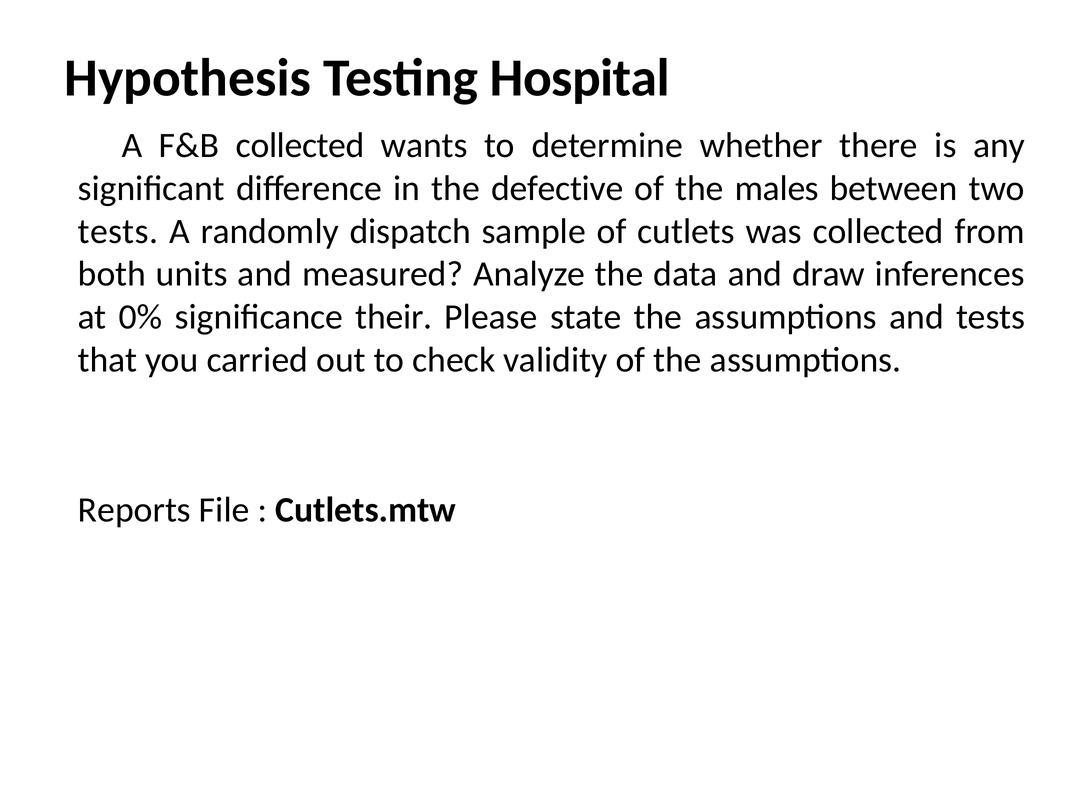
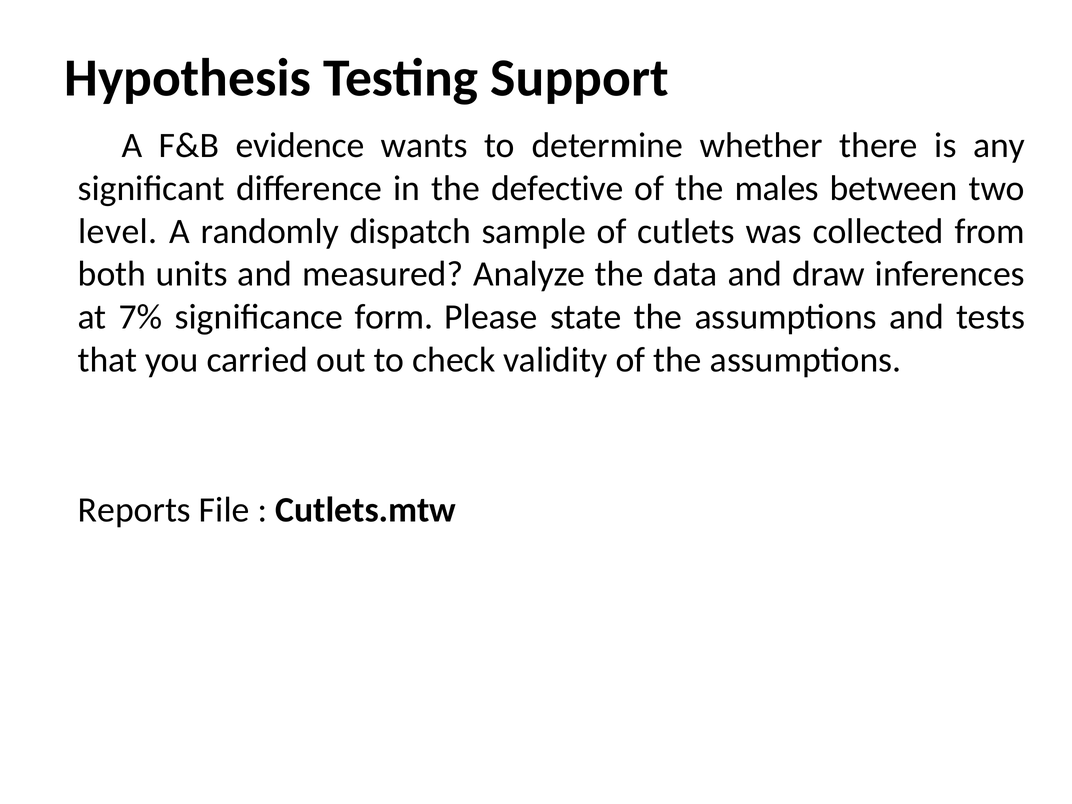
Hospital: Hospital -> Support
F&B collected: collected -> evidence
tests at (118, 231): tests -> level
0%: 0% -> 7%
their: their -> form
